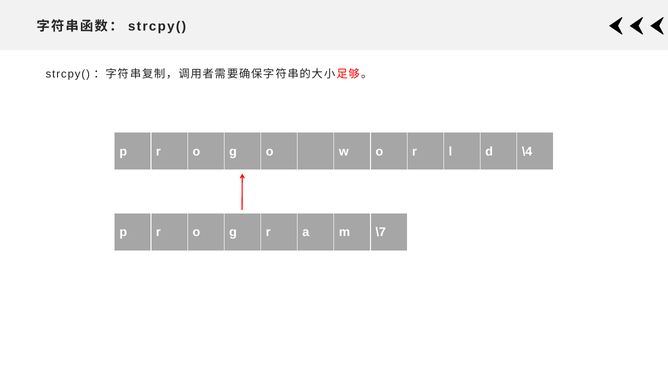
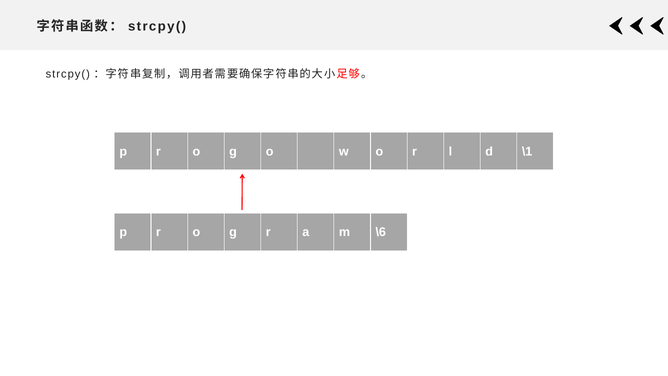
\4: \4 -> \1
\7: \7 -> \6
